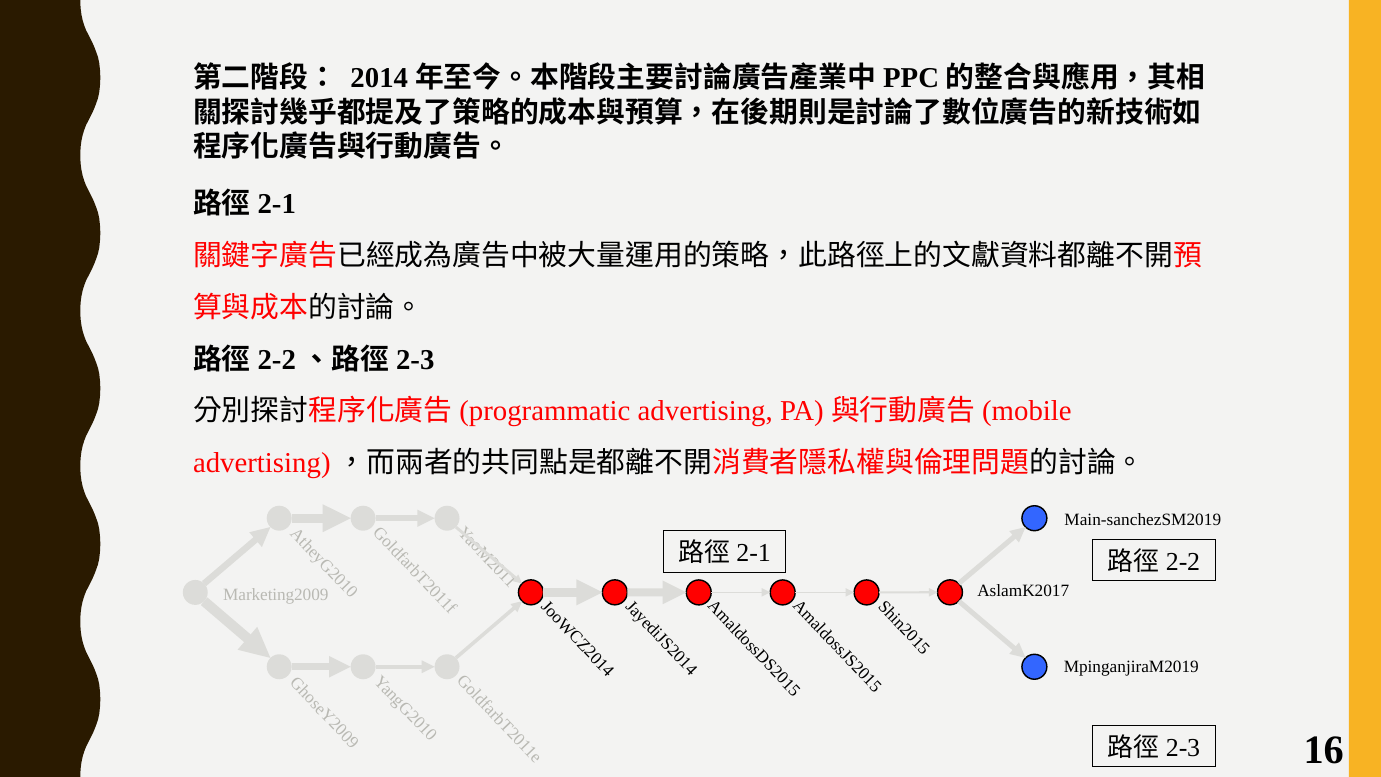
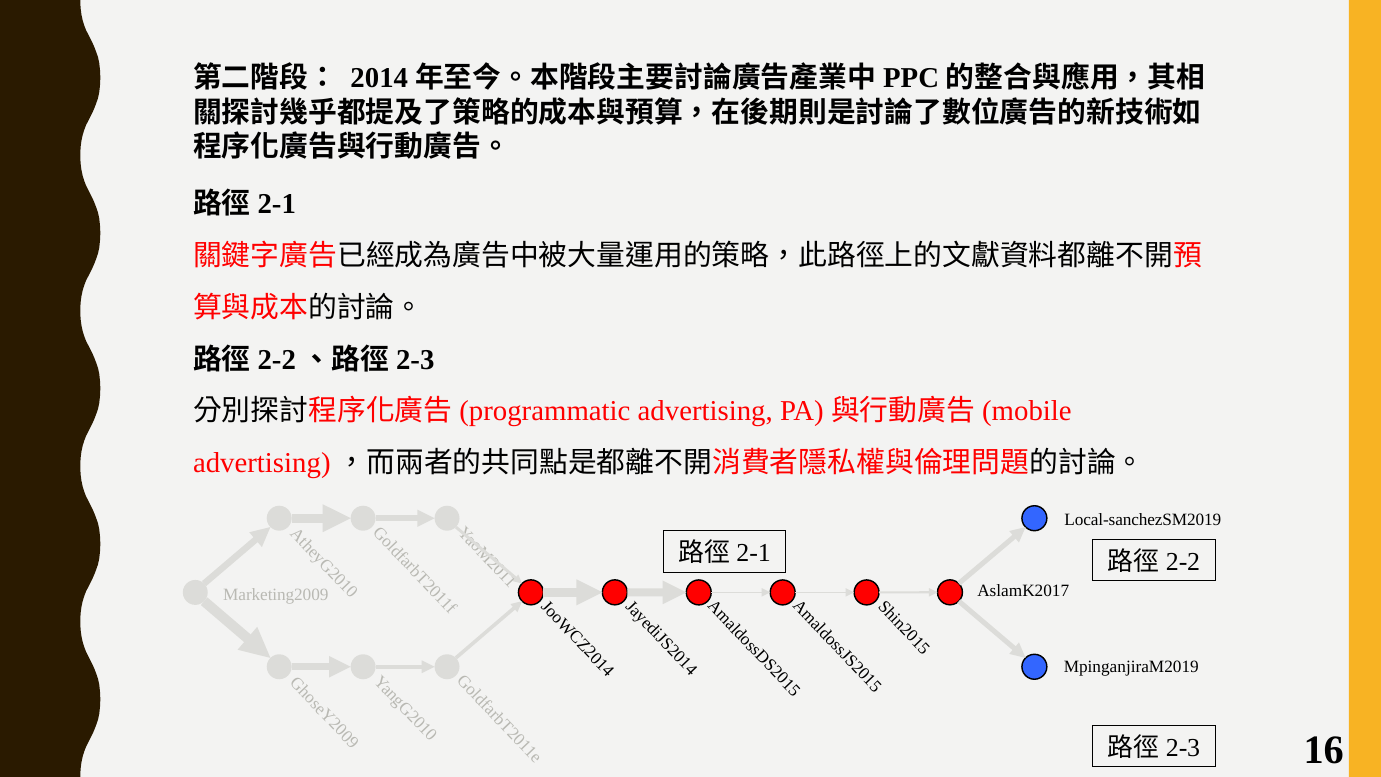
Main-sanchezSM2019: Main-sanchezSM2019 -> Local-sanchezSM2019
